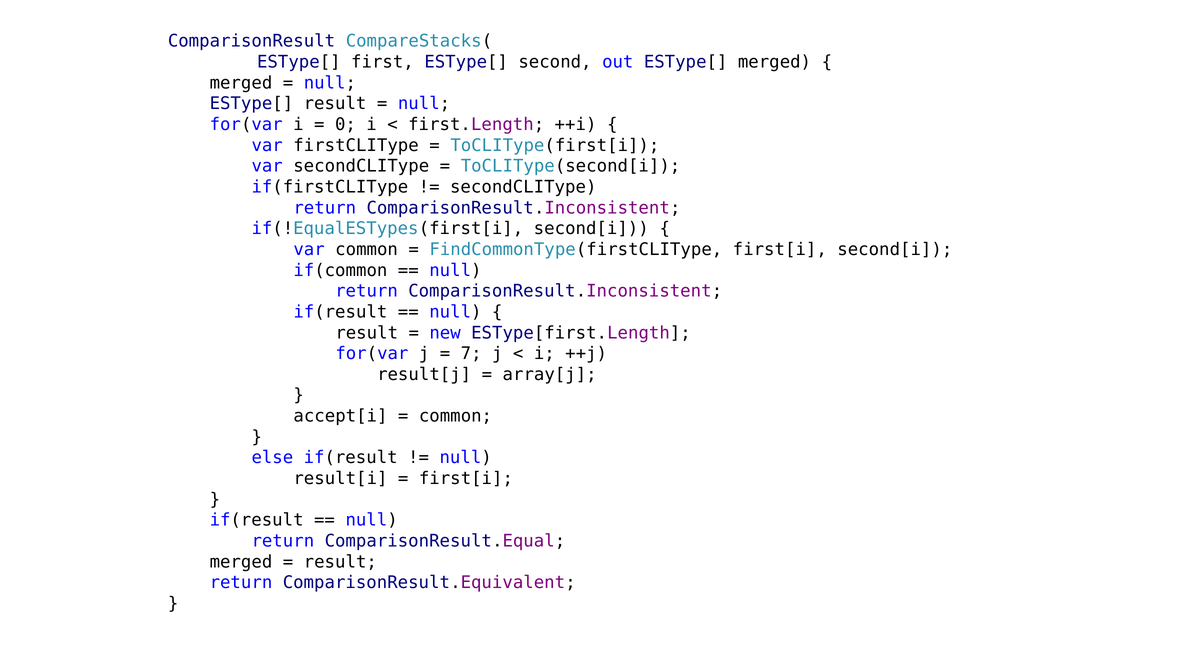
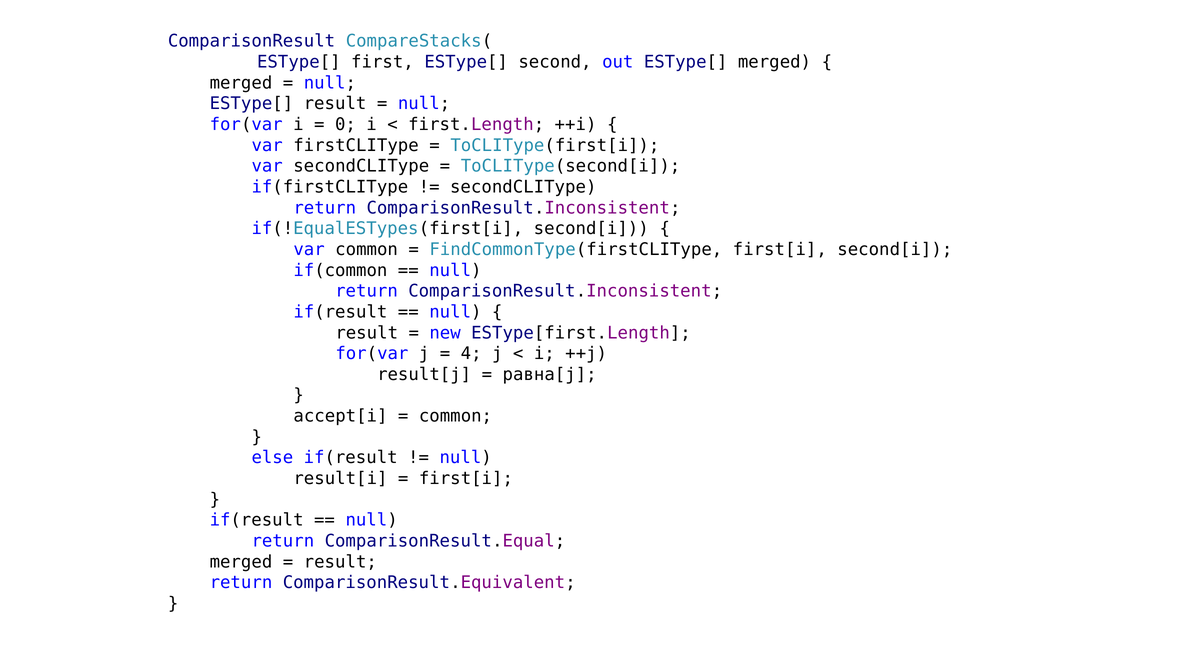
7: 7 -> 4
array[j: array[j -> равна[j
